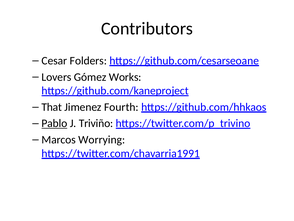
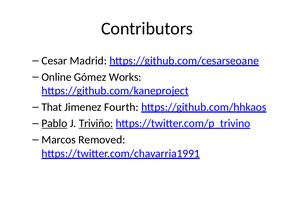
Folders: Folders -> Madrid
Lovers: Lovers -> Online
Triviño underline: none -> present
Worrying: Worrying -> Removed
